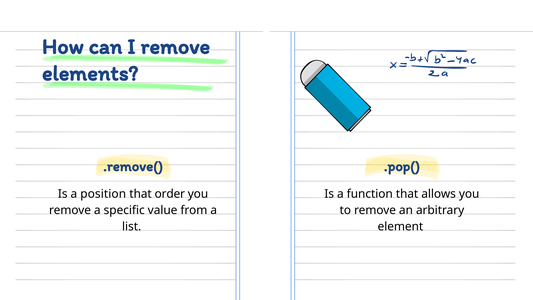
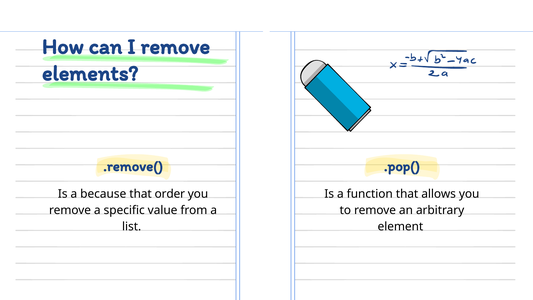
position: position -> because
